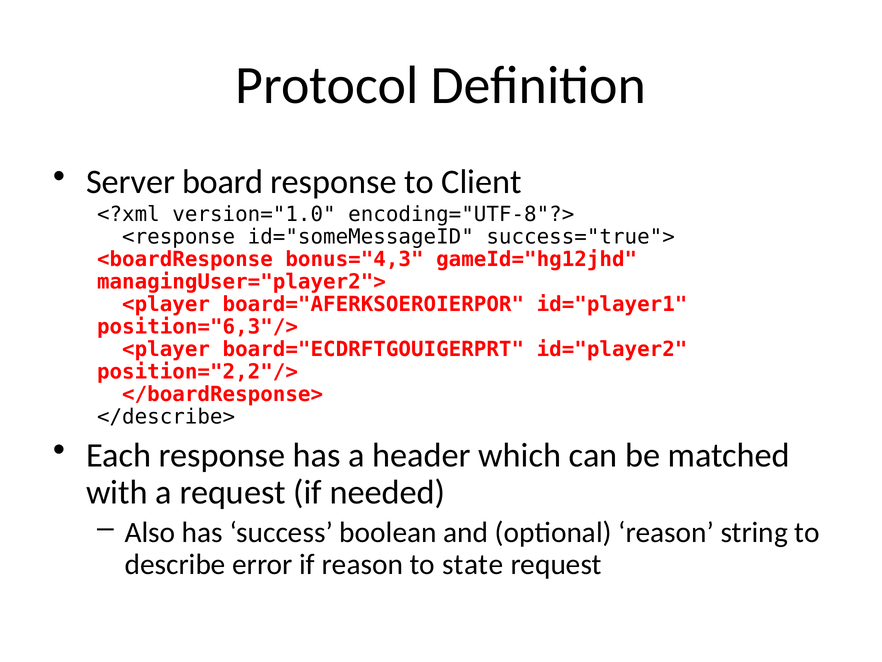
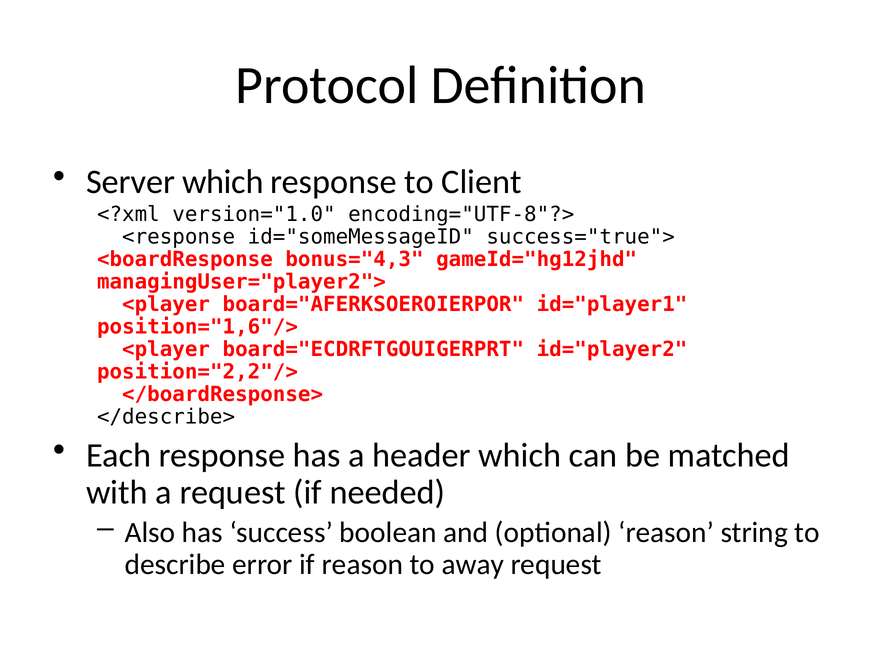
Server board: board -> which
position="6,3"/>: position="6,3"/> -> position="1,6"/>
state: state -> away
